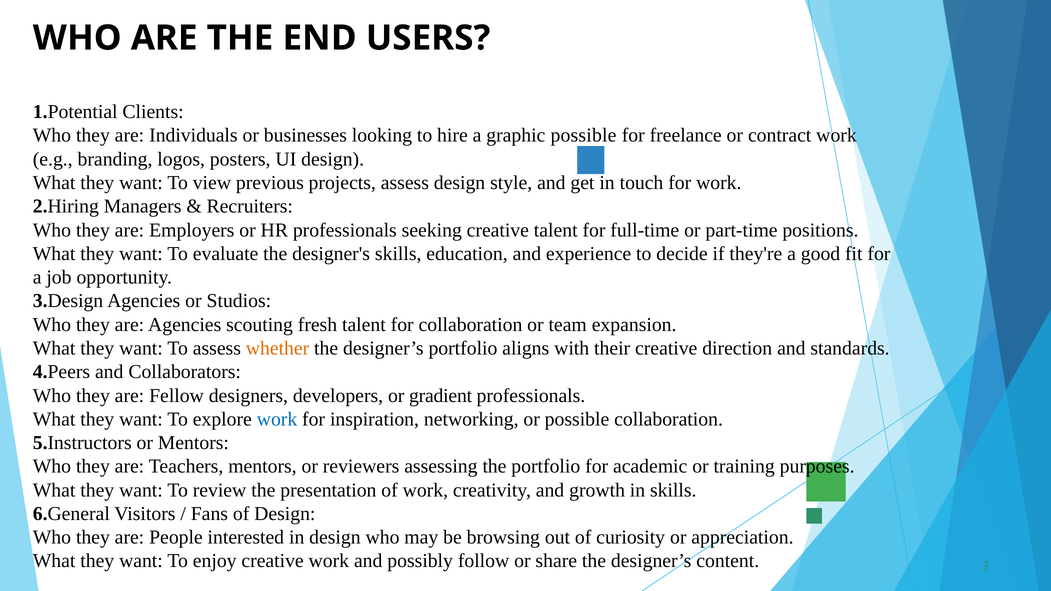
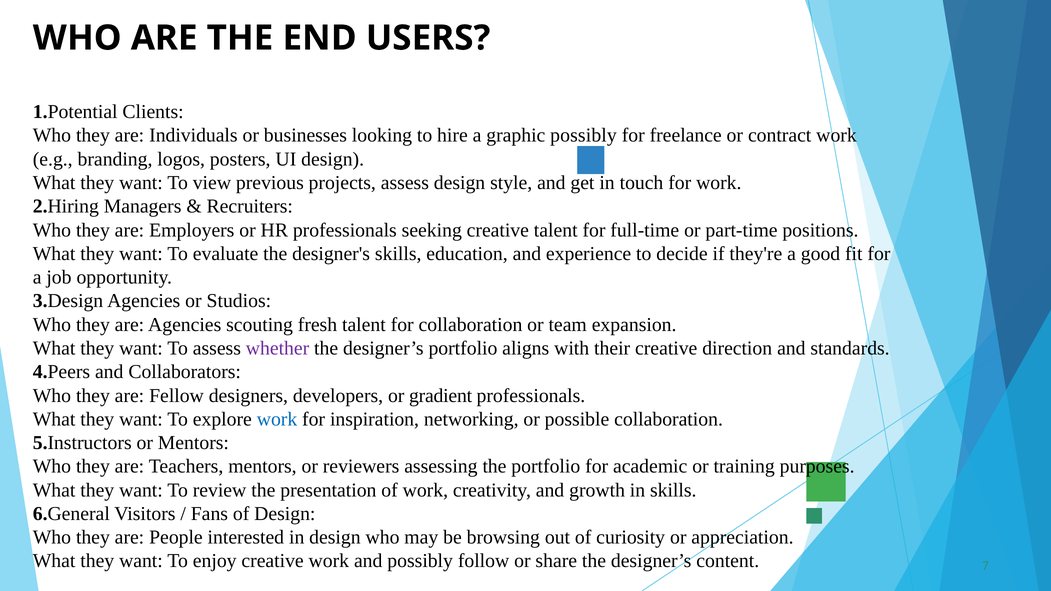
graphic possible: possible -> possibly
whether colour: orange -> purple
3: 3 -> 7
